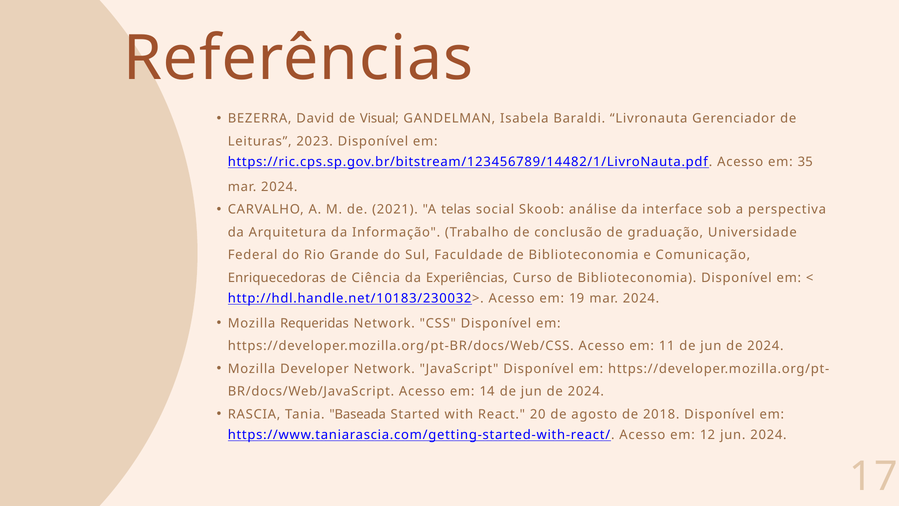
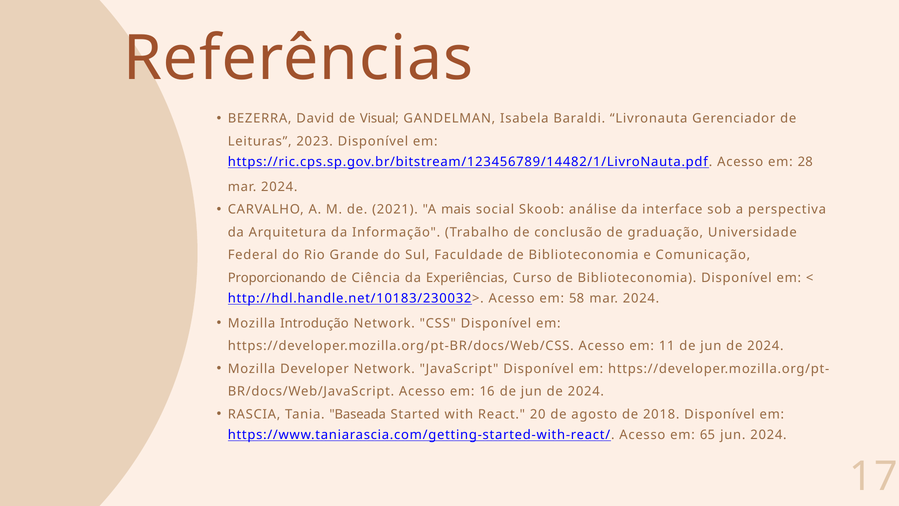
35: 35 -> 28
telas: telas -> mais
Enriquecedoras: Enriquecedoras -> Proporcionando
19: 19 -> 58
Requeridas: Requeridas -> Introdução
14: 14 -> 16
12: 12 -> 65
